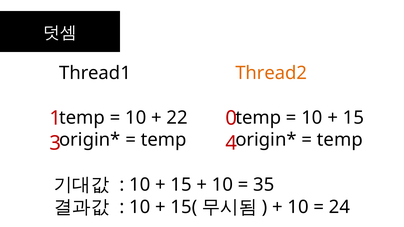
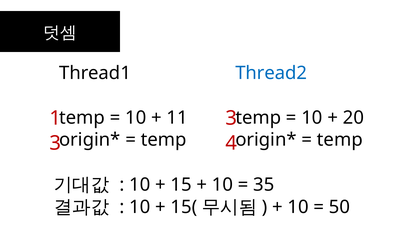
Thread2 colour: orange -> blue
22: 22 -> 11
15 at (353, 118): 15 -> 20
1 0: 0 -> 3
24: 24 -> 50
